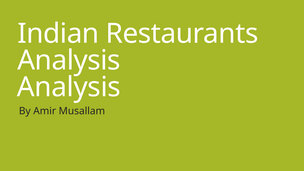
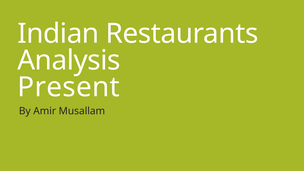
Analysis at (69, 87): Analysis -> Present
